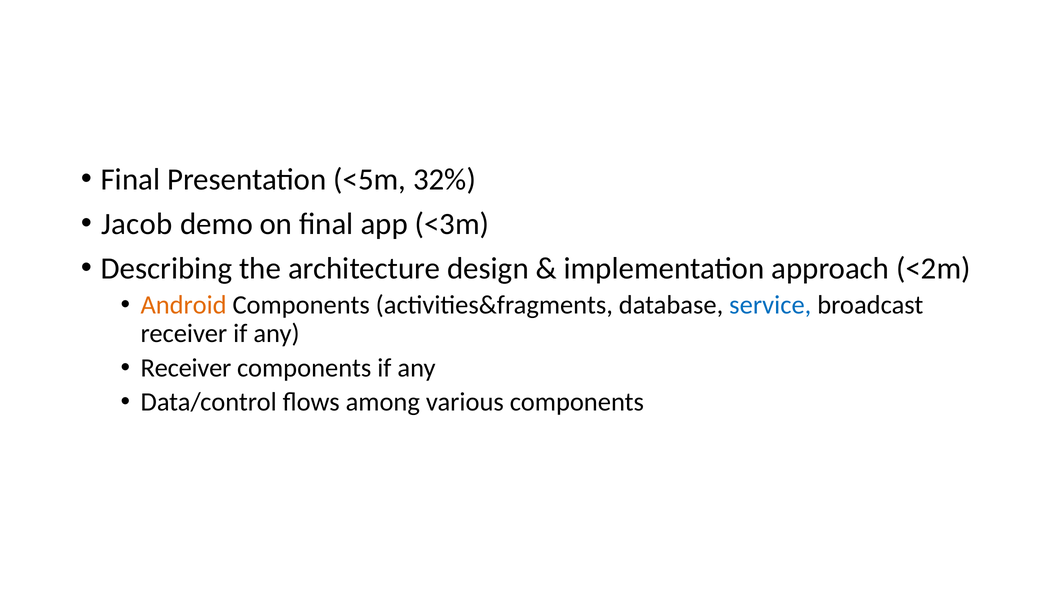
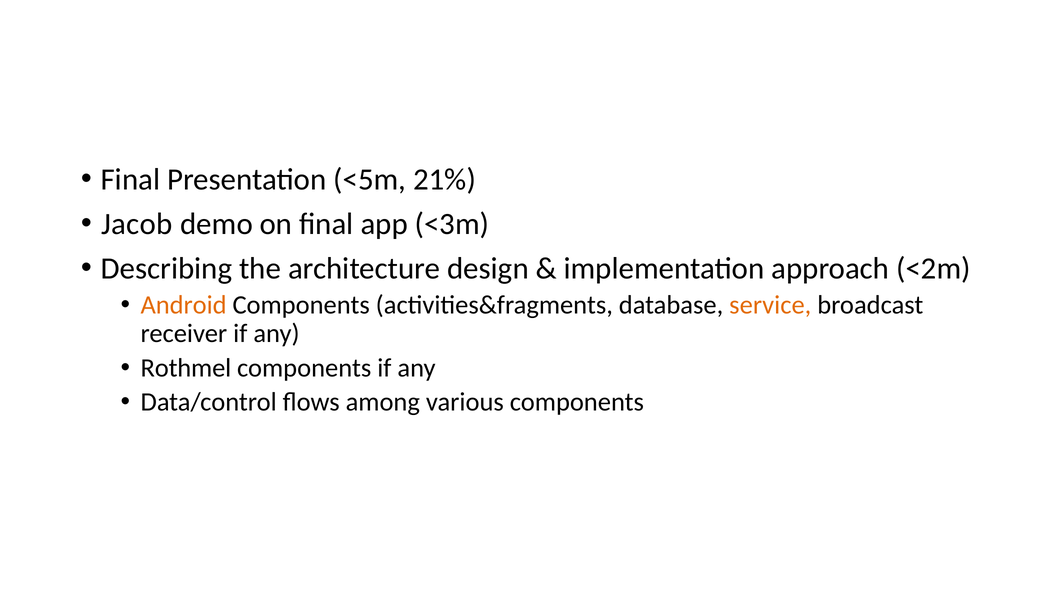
32%: 32% -> 21%
service colour: blue -> orange
Receiver at (186, 368): Receiver -> Rothmel
